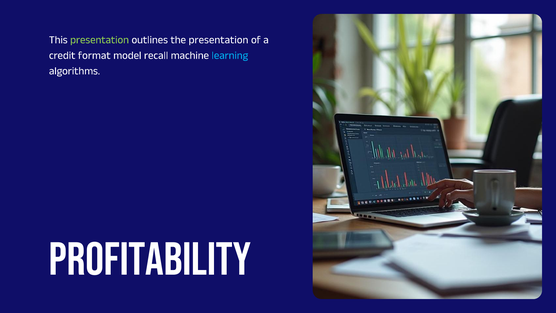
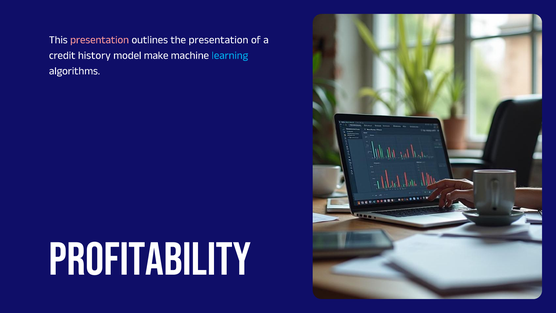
presentation at (100, 40) colour: light green -> pink
format: format -> history
recall: recall -> make
